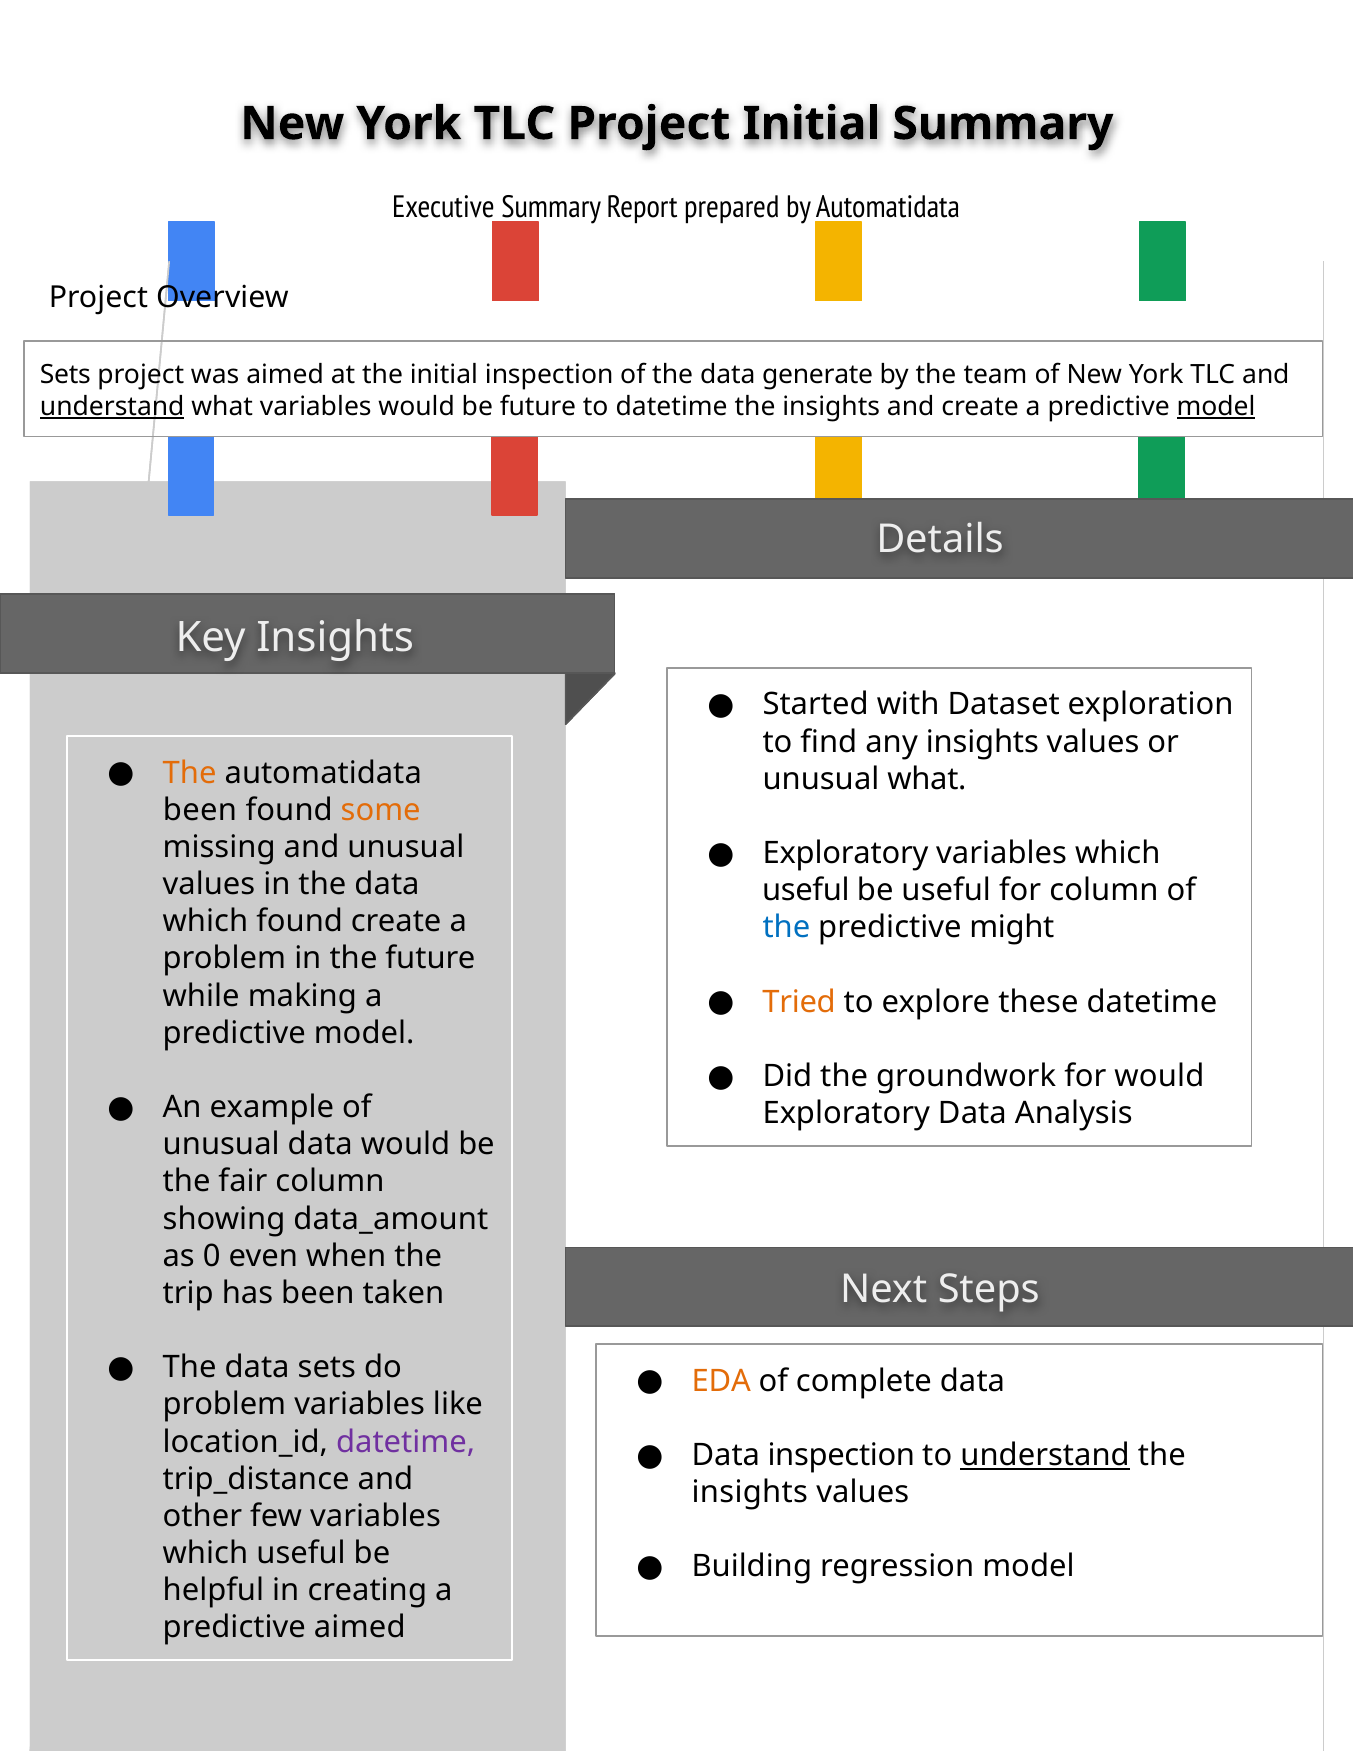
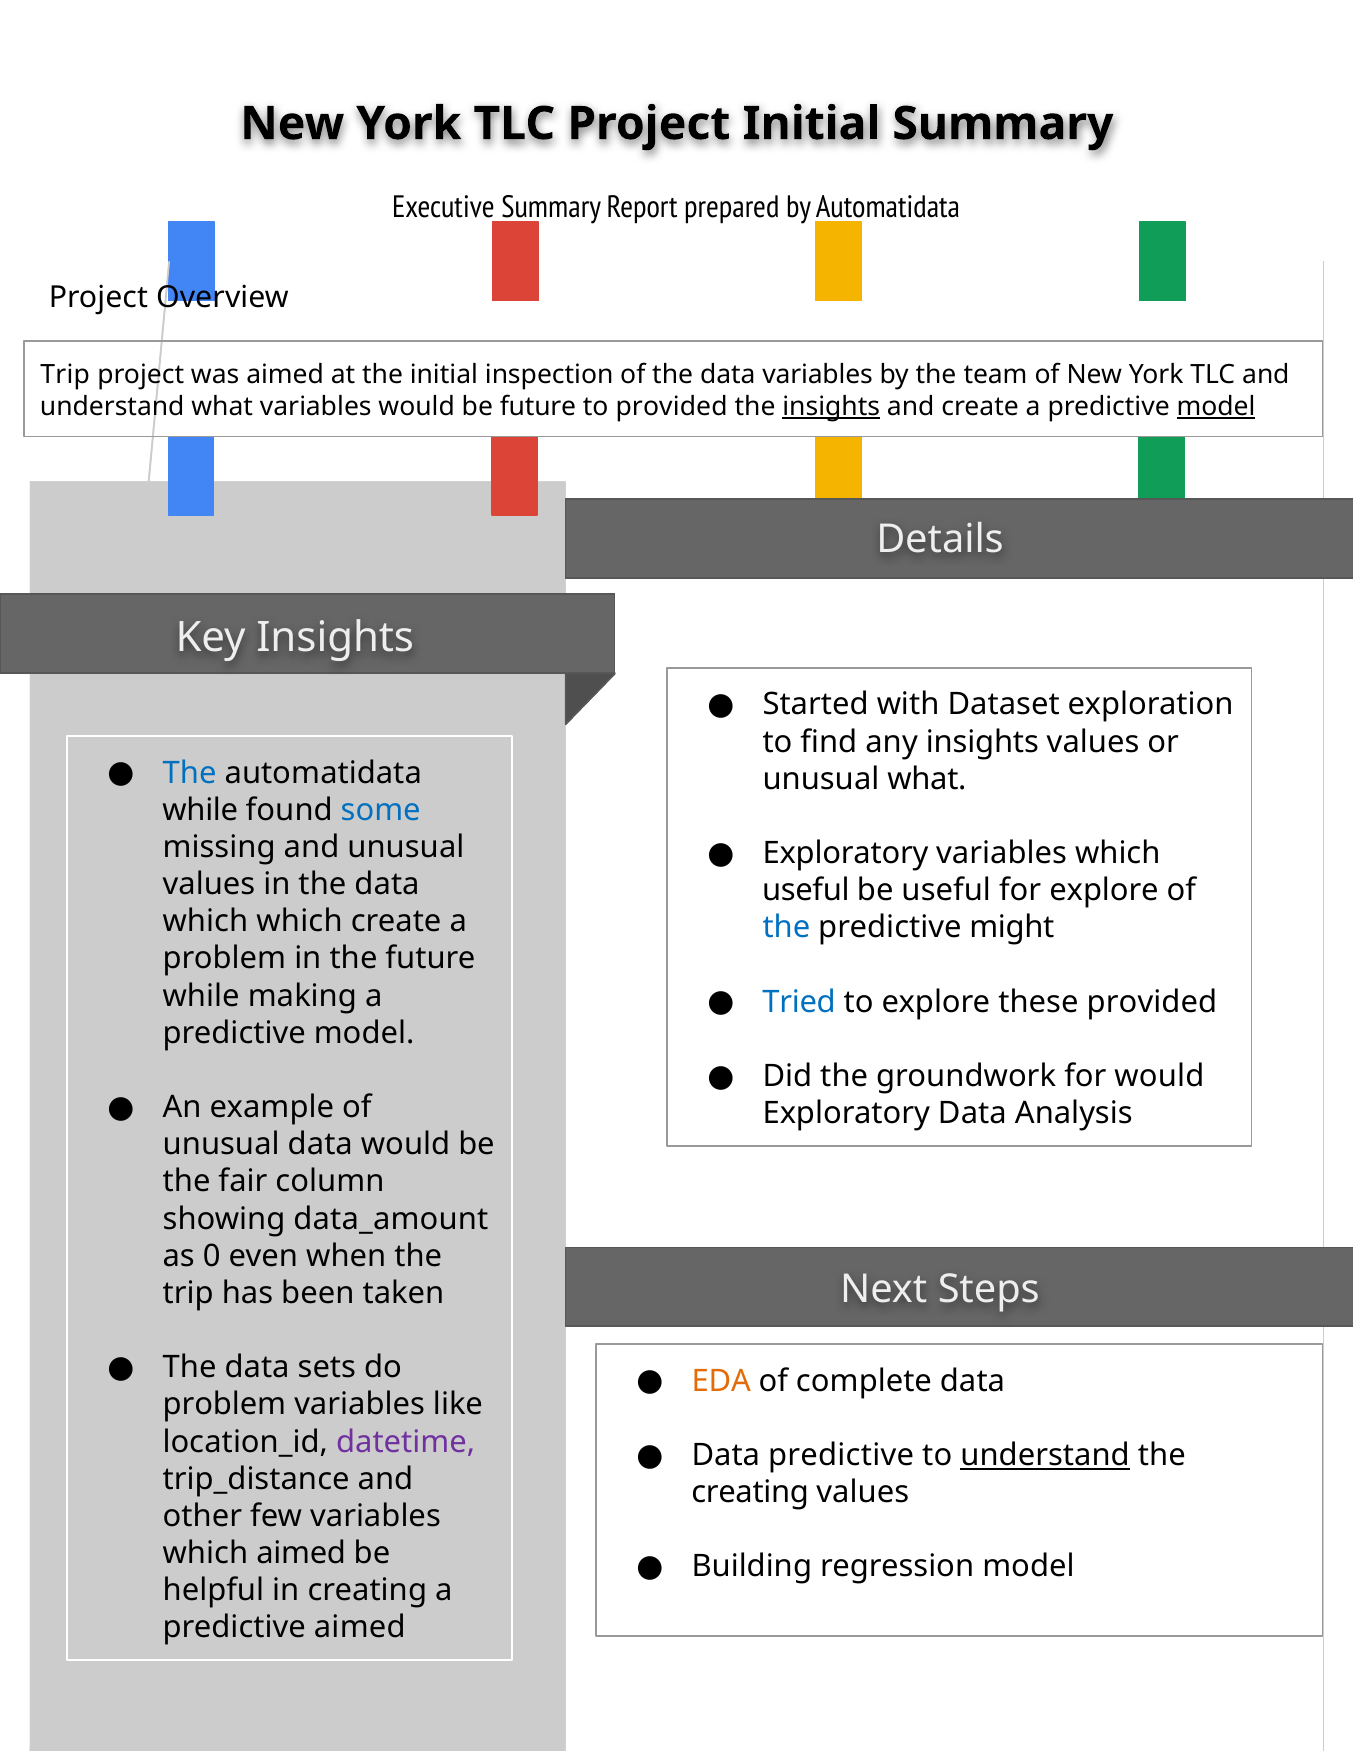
Sets at (65, 375): Sets -> Trip
data generate: generate -> variables
understand at (112, 407) underline: present -> none
to datetime: datetime -> provided
insights at (831, 407) underline: none -> present
The at (190, 773) colour: orange -> blue
been at (200, 810): been -> while
some colour: orange -> blue
for column: column -> explore
which found: found -> which
Tried colour: orange -> blue
these datetime: datetime -> provided
Data inspection: inspection -> predictive
insights at (750, 1492): insights -> creating
useful at (301, 1553): useful -> aimed
